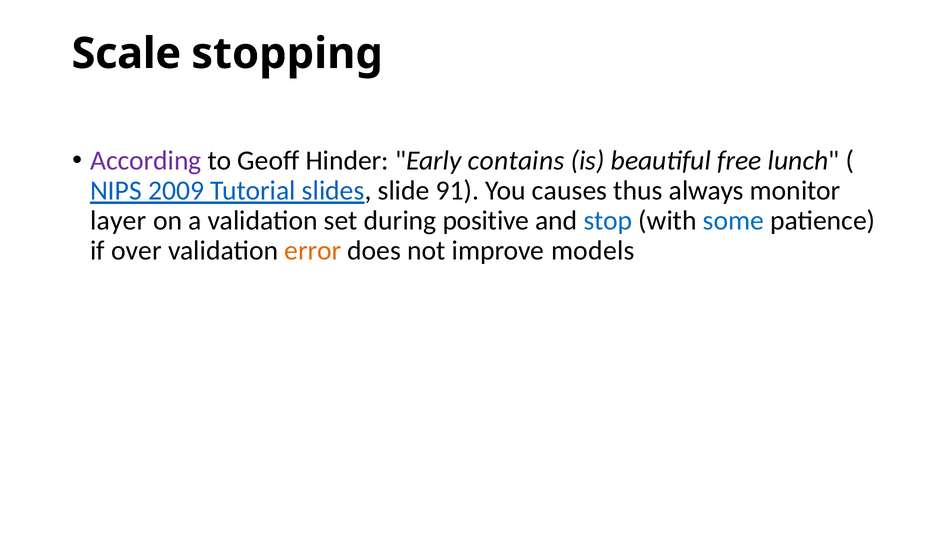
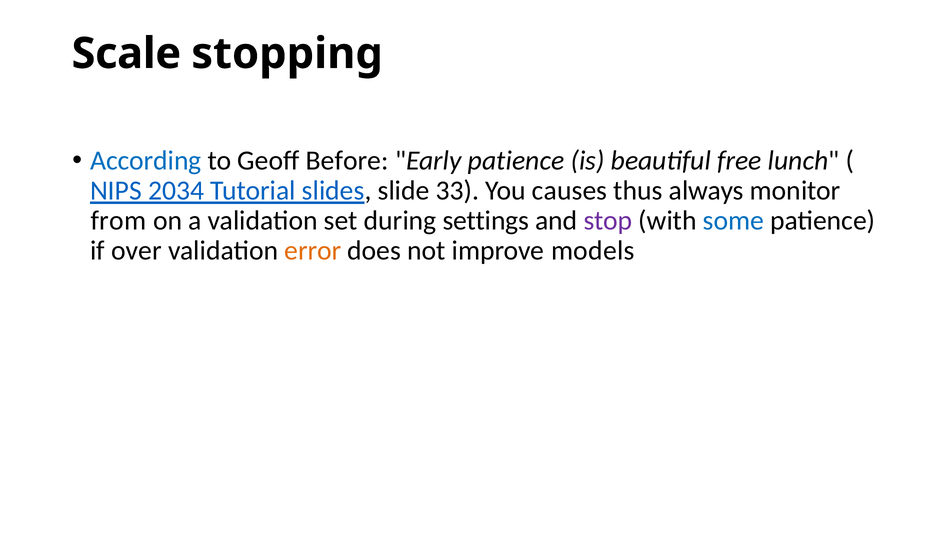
According colour: purple -> blue
Hinder: Hinder -> Before
Early contains: contains -> patience
2009: 2009 -> 2034
91: 91 -> 33
layer: layer -> from
positive: positive -> settings
stop colour: blue -> purple
